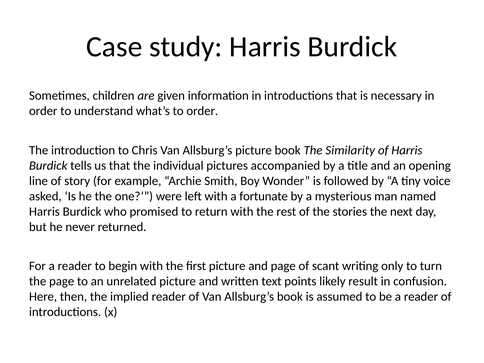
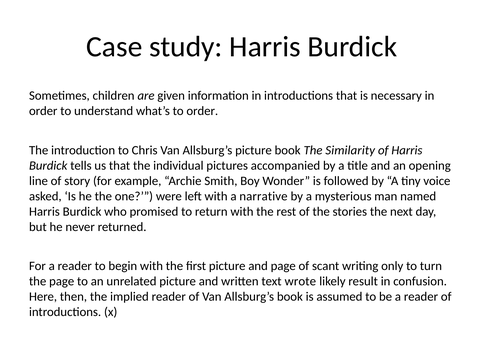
fortunate: fortunate -> narrative
points: points -> wrote
